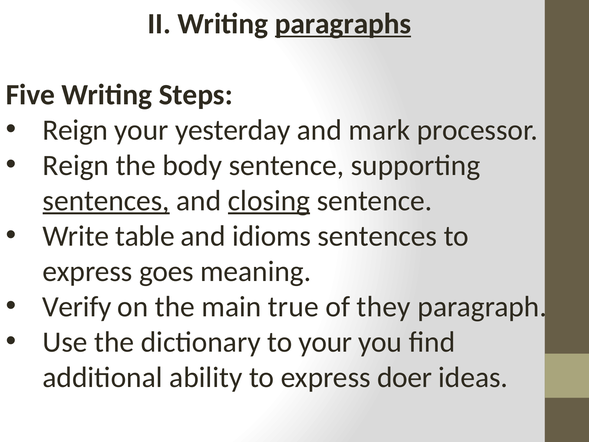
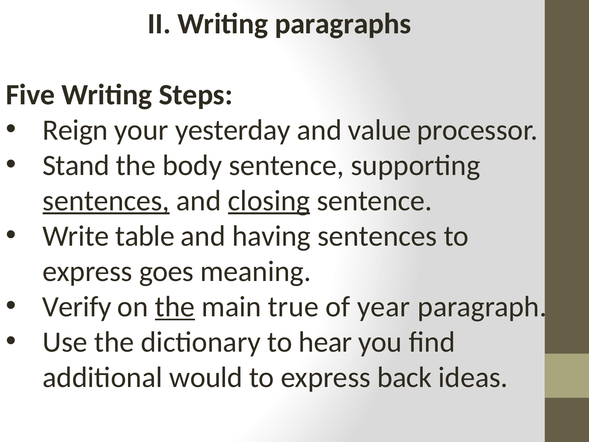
paragraphs underline: present -> none
mark: mark -> value
Reign at (76, 165): Reign -> Stand
idioms: idioms -> having
the at (175, 307) underline: none -> present
they: they -> year
to your: your -> hear
ability: ability -> would
doer: doer -> back
